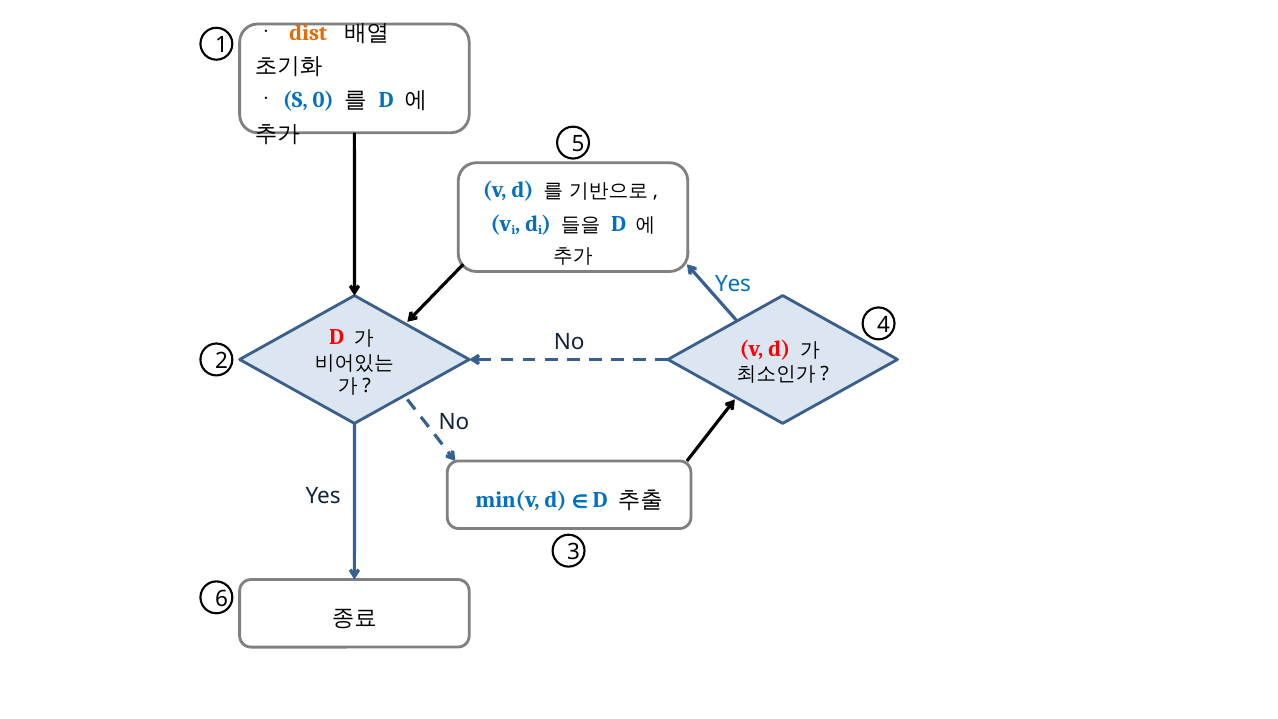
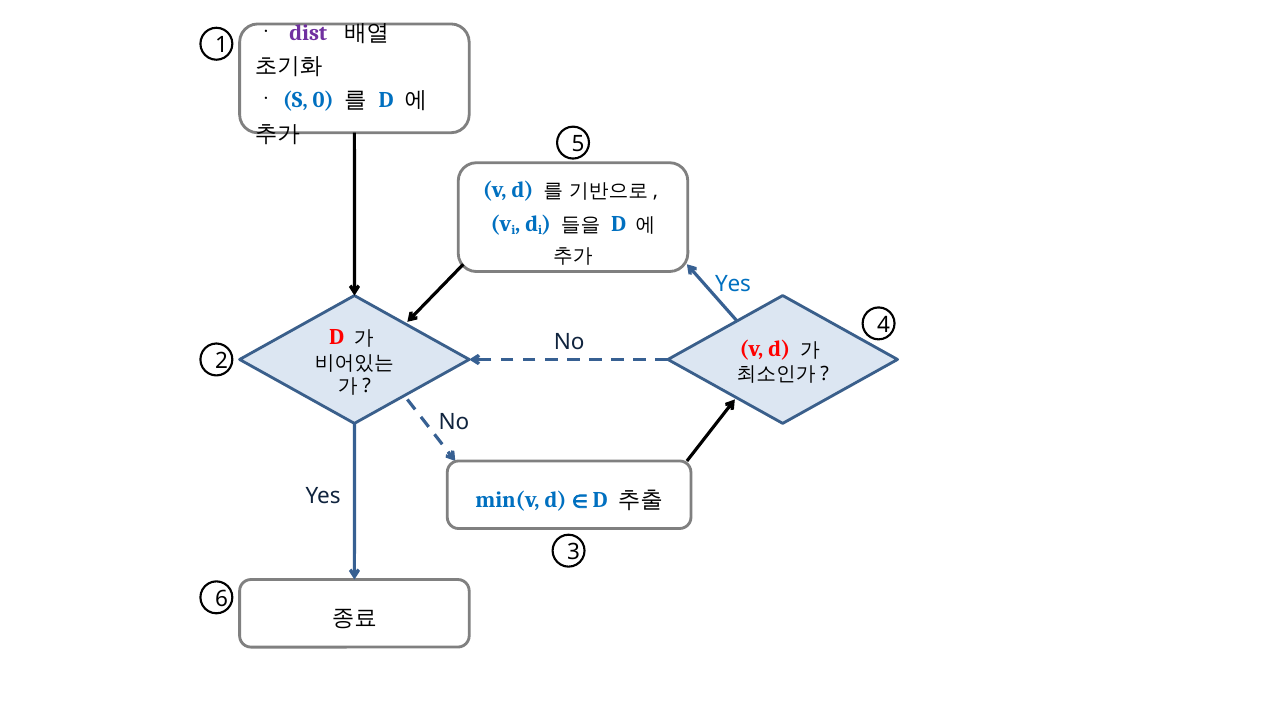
dist colour: orange -> purple
